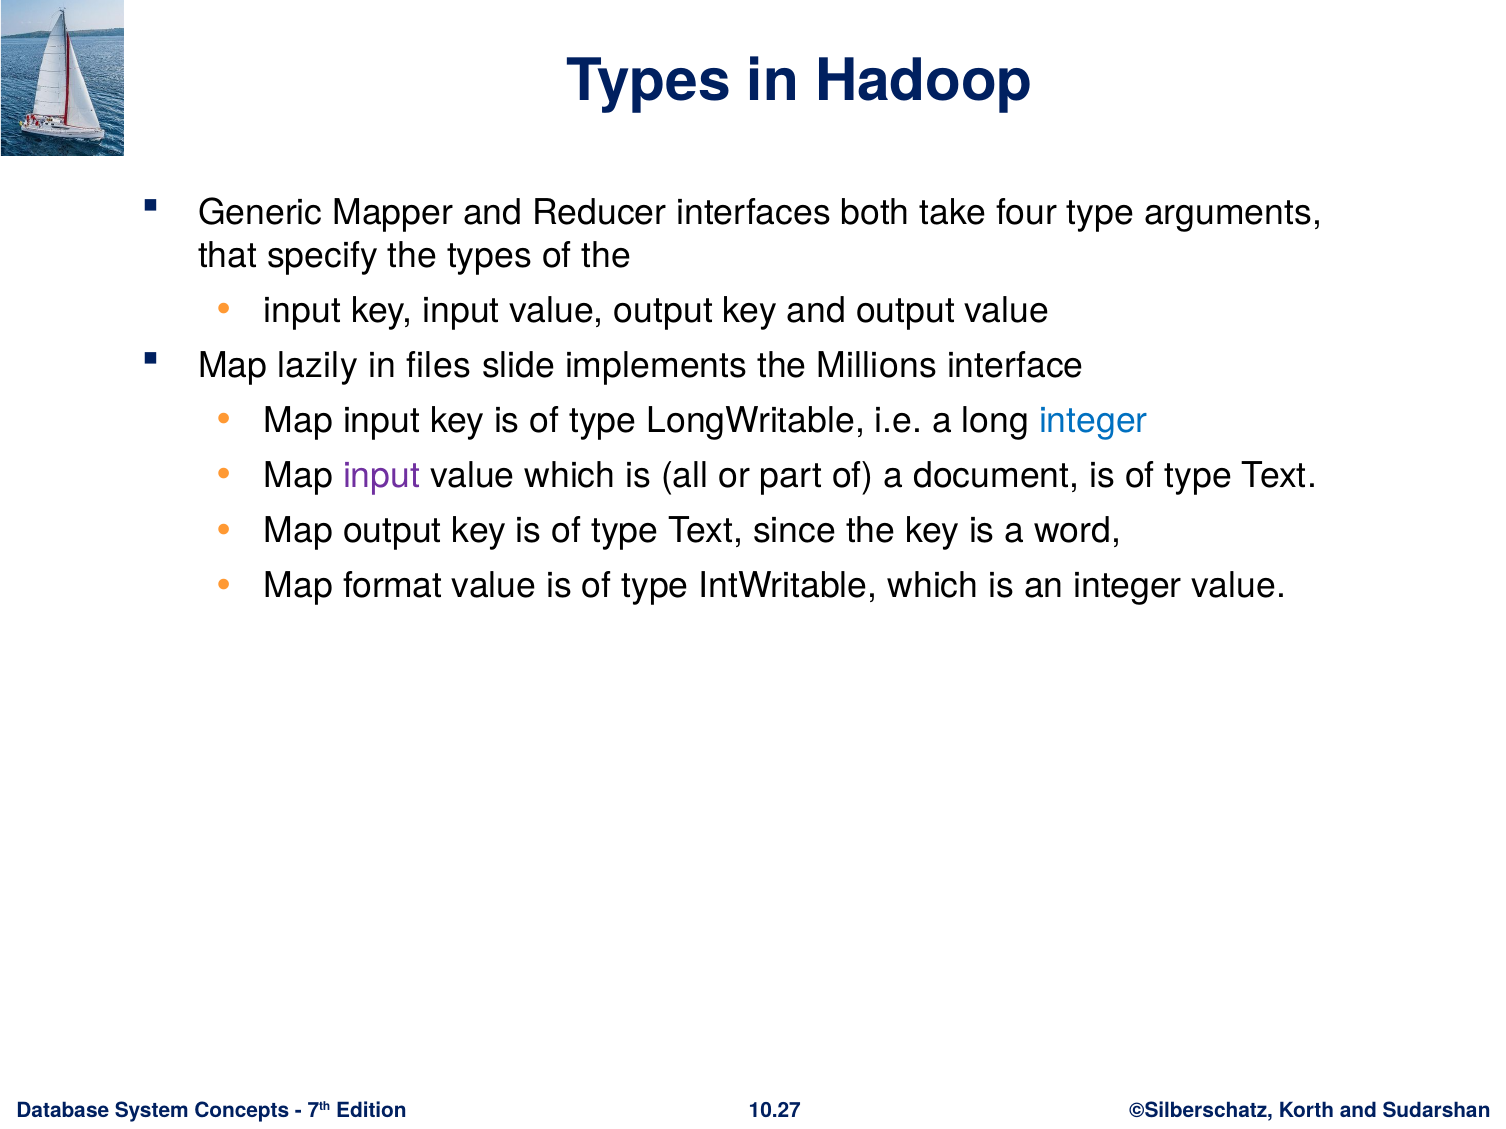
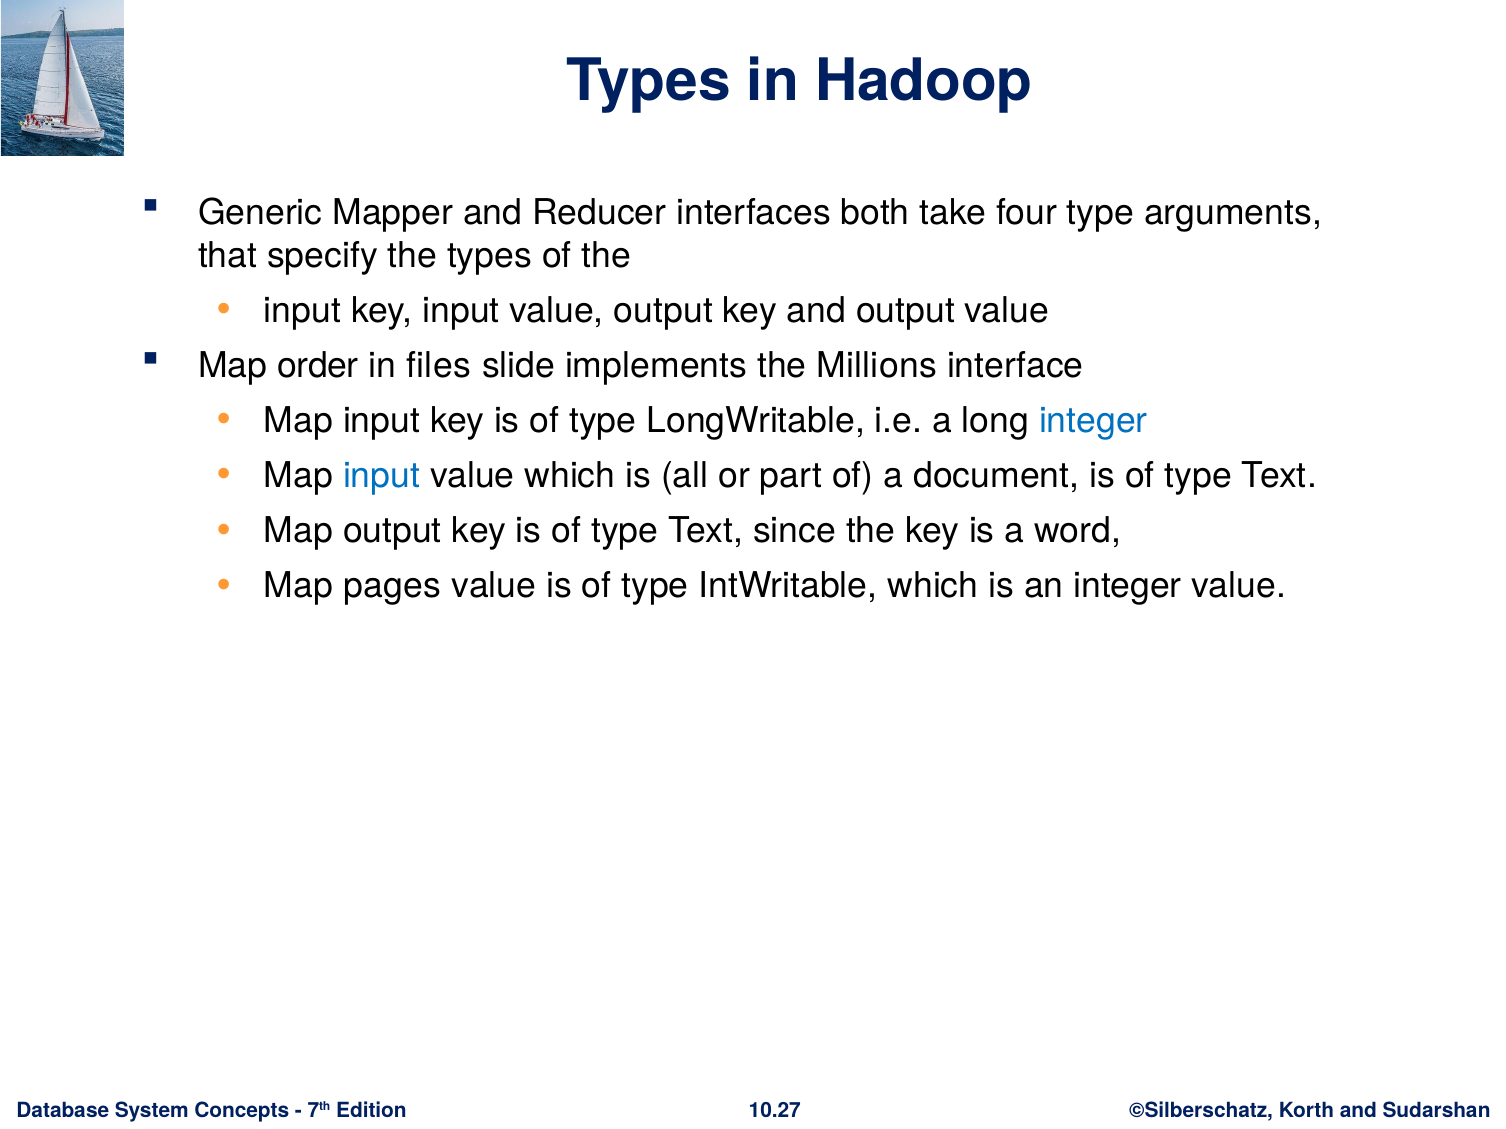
lazily: lazily -> order
input at (382, 476) colour: purple -> blue
format: format -> pages
